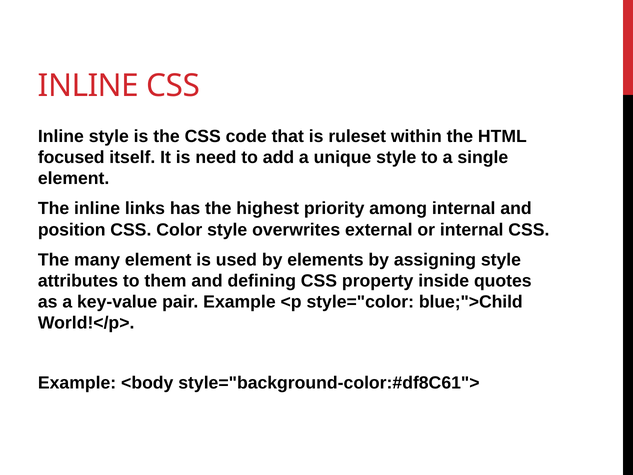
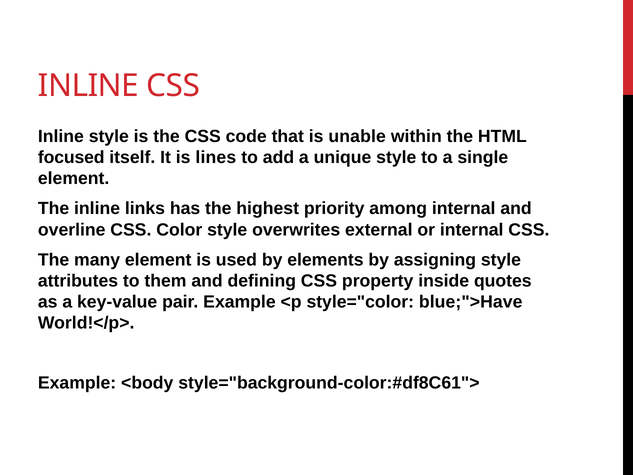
ruleset: ruleset -> unable
need: need -> lines
position: position -> overline
blue;">Child: blue;">Child -> blue;">Have
